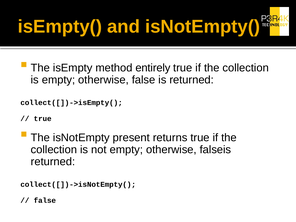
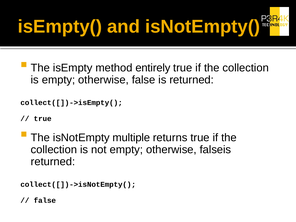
present: present -> multiple
